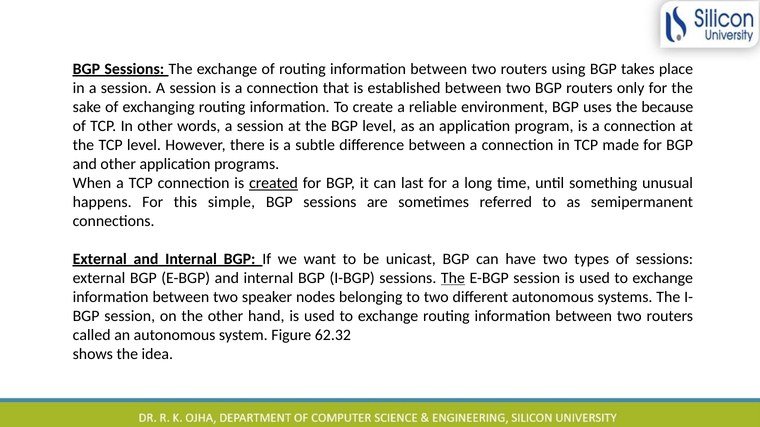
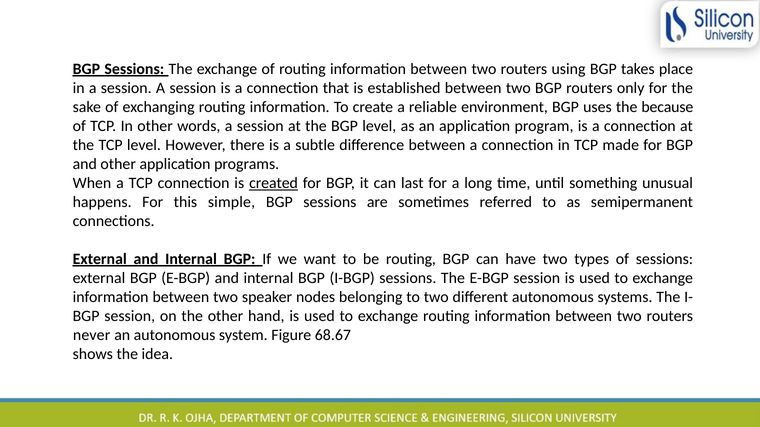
be unicast: unicast -> routing
The at (453, 278) underline: present -> none
called: called -> never
62.32: 62.32 -> 68.67
